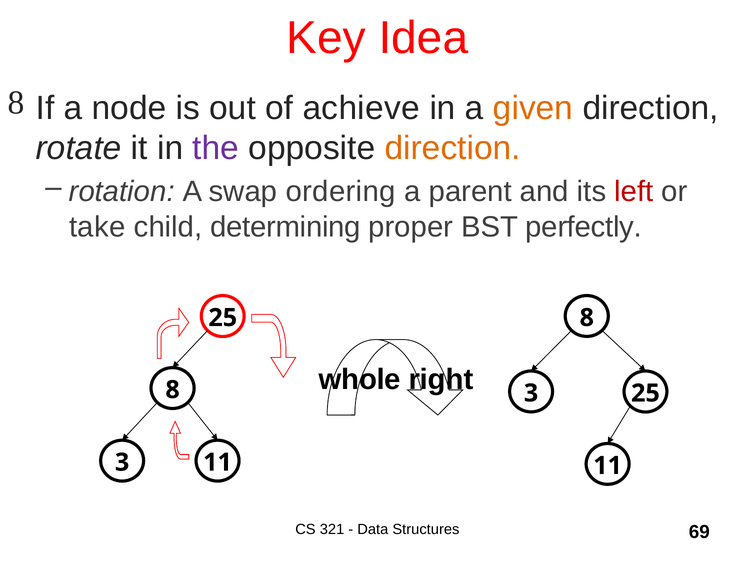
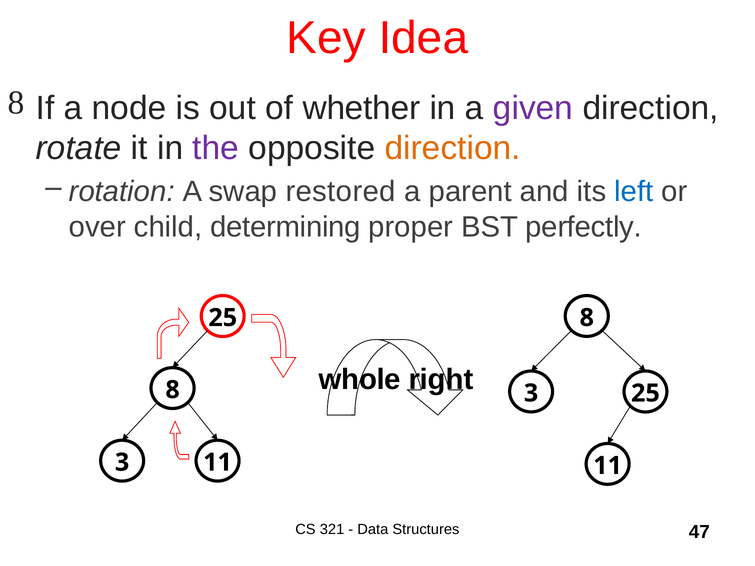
achieve: achieve -> whether
given colour: orange -> purple
ordering: ordering -> restored
left colour: red -> blue
take: take -> over
69: 69 -> 47
